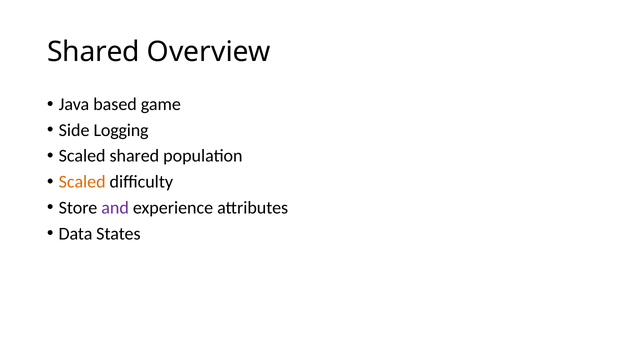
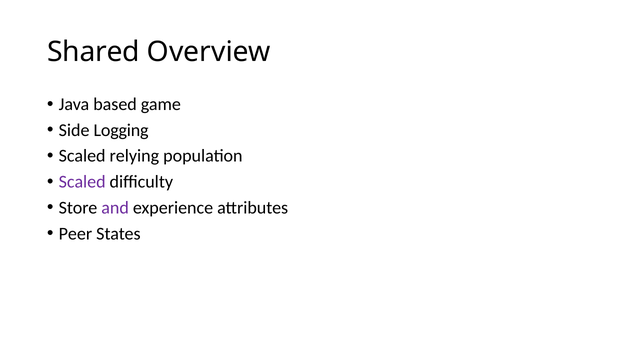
Scaled shared: shared -> relying
Scaled at (82, 182) colour: orange -> purple
Data: Data -> Peer
